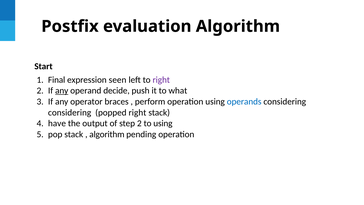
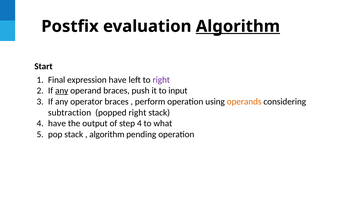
Algorithm at (238, 26) underline: none -> present
expression seen: seen -> have
operand decide: decide -> braces
what: what -> input
operands colour: blue -> orange
considering at (70, 112): considering -> subtraction
step 2: 2 -> 4
to using: using -> what
